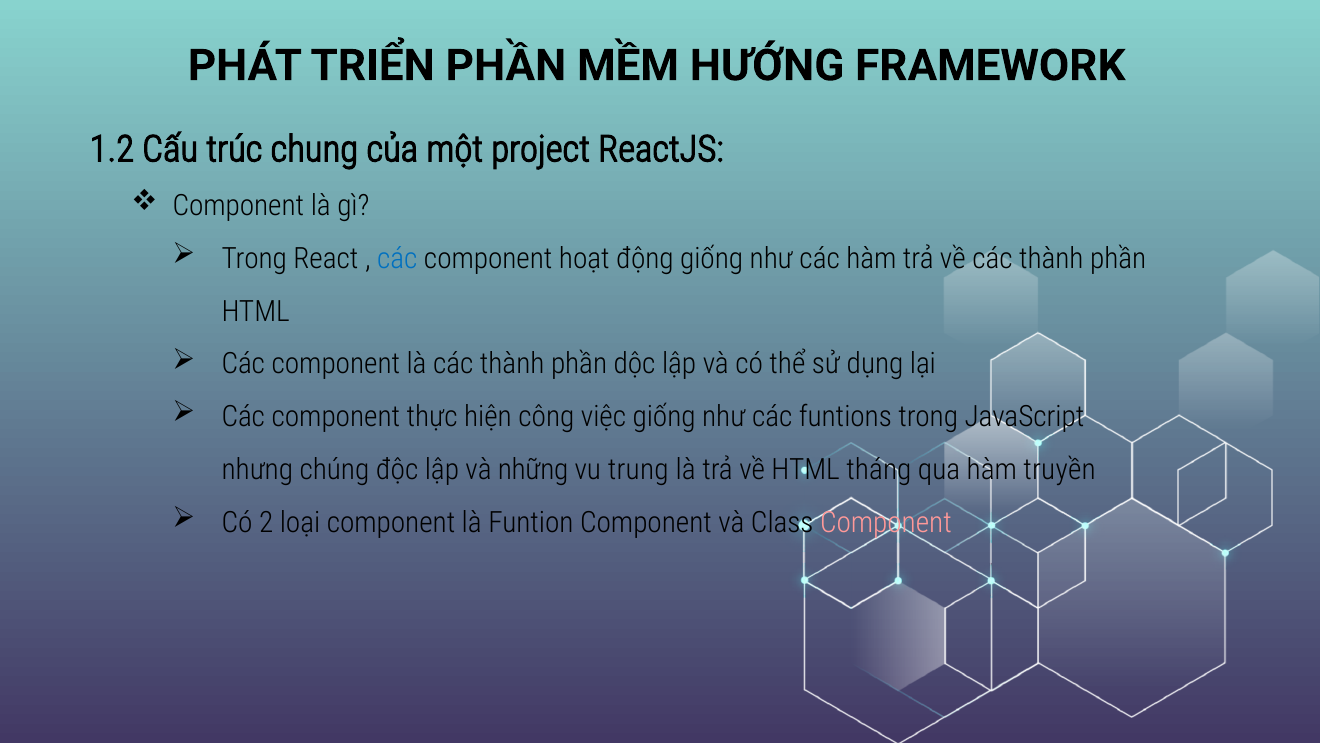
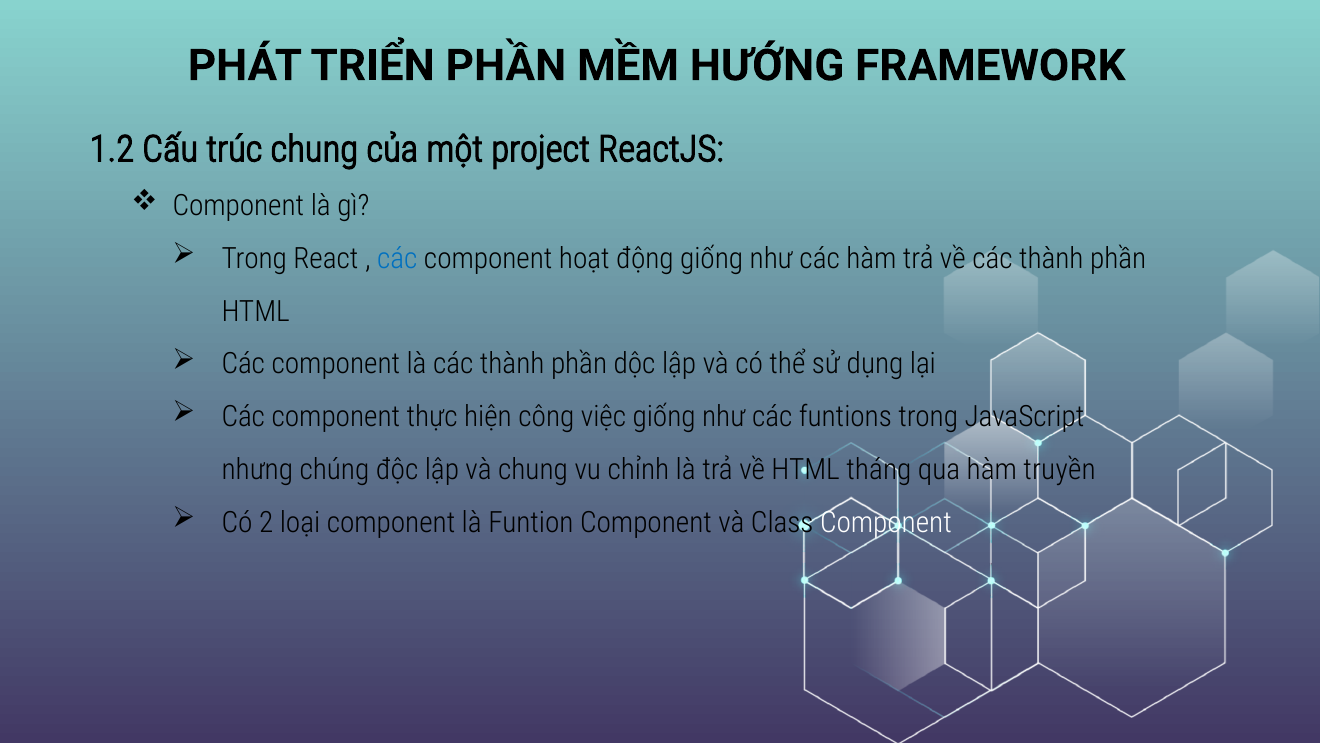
và những: những -> chung
trung: trung -> chỉnh
Component at (886, 522) colour: pink -> white
